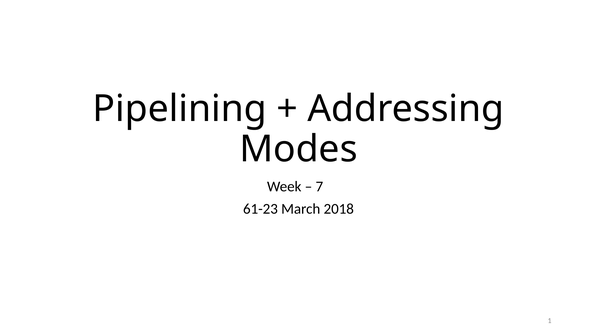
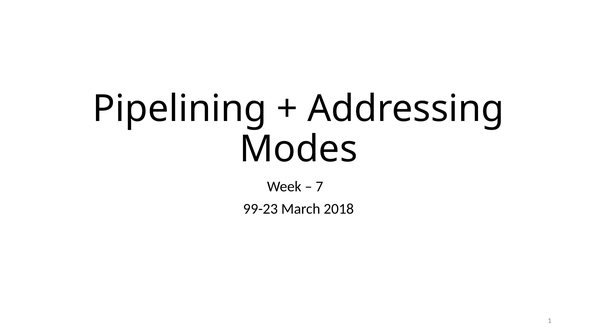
61-23: 61-23 -> 99-23
